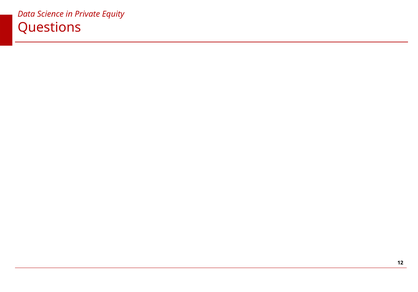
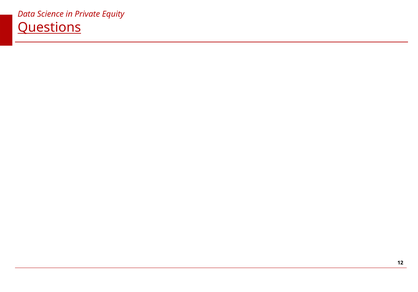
Questions underline: none -> present
